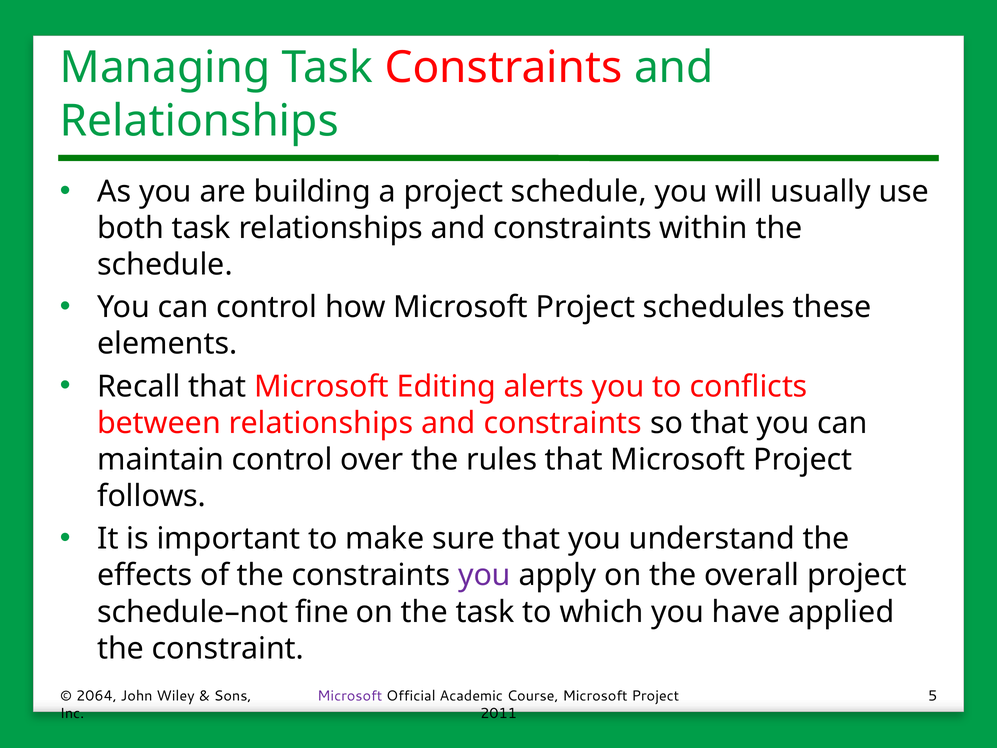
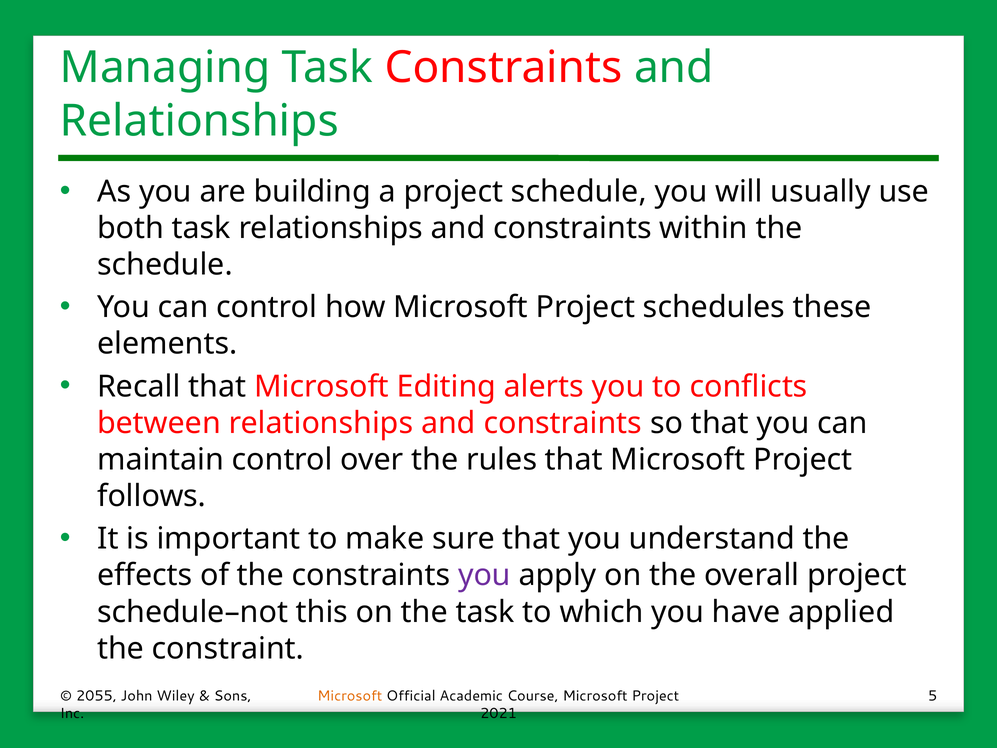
fine: fine -> this
2064: 2064 -> 2055
Microsoft at (350, 696) colour: purple -> orange
2011: 2011 -> 2021
